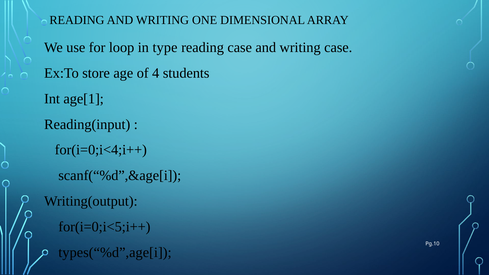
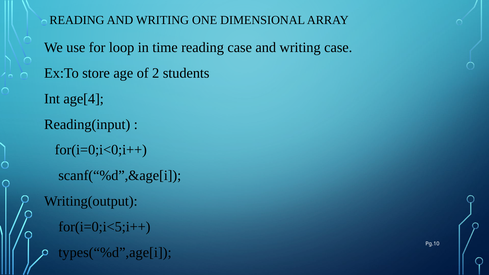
type: type -> time
4: 4 -> 2
age[1: age[1 -> age[4
for(i=0;i<4;i++: for(i=0;i<4;i++ -> for(i=0;i<0;i++
